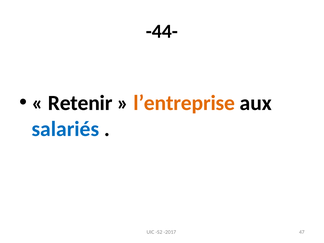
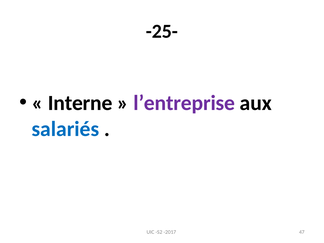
-44-: -44- -> -25-
Retenir: Retenir -> Interne
l’entreprise colour: orange -> purple
